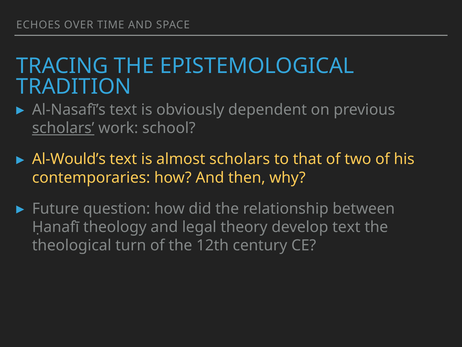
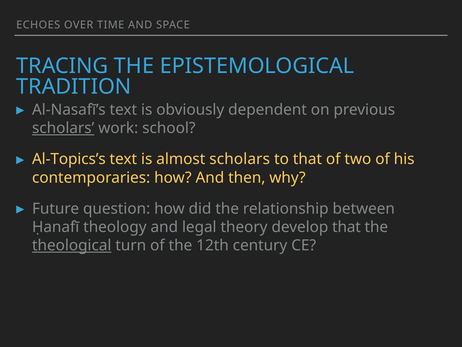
Al-Would’s: Al-Would’s -> Al-Topics’s
develop text: text -> that
theological underline: none -> present
